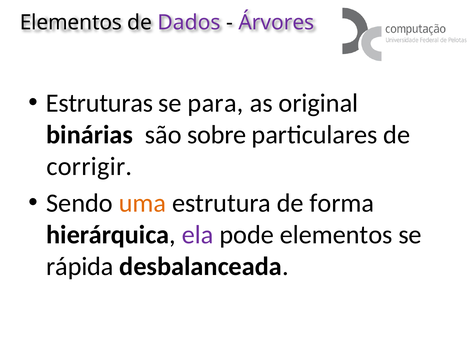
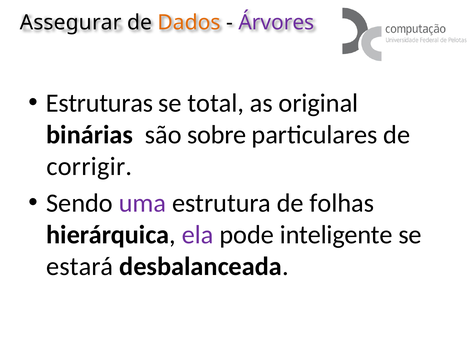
Elementos at (71, 23): Elementos -> Assegurar
Dados colour: purple -> orange
para: para -> total
uma colour: orange -> purple
forma: forma -> folhas
pode elementos: elementos -> inteligente
rápida: rápida -> estará
